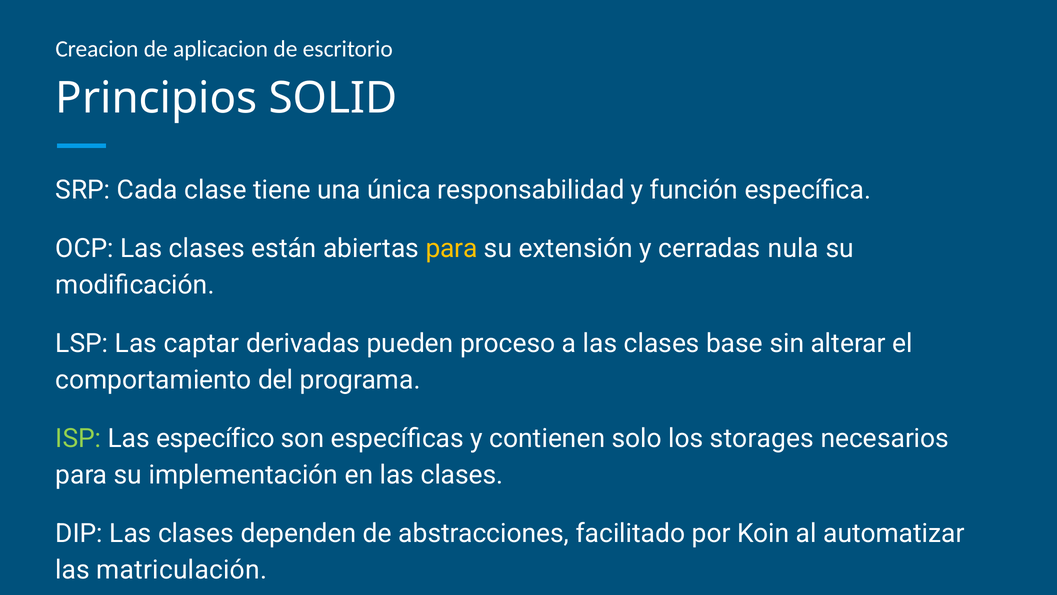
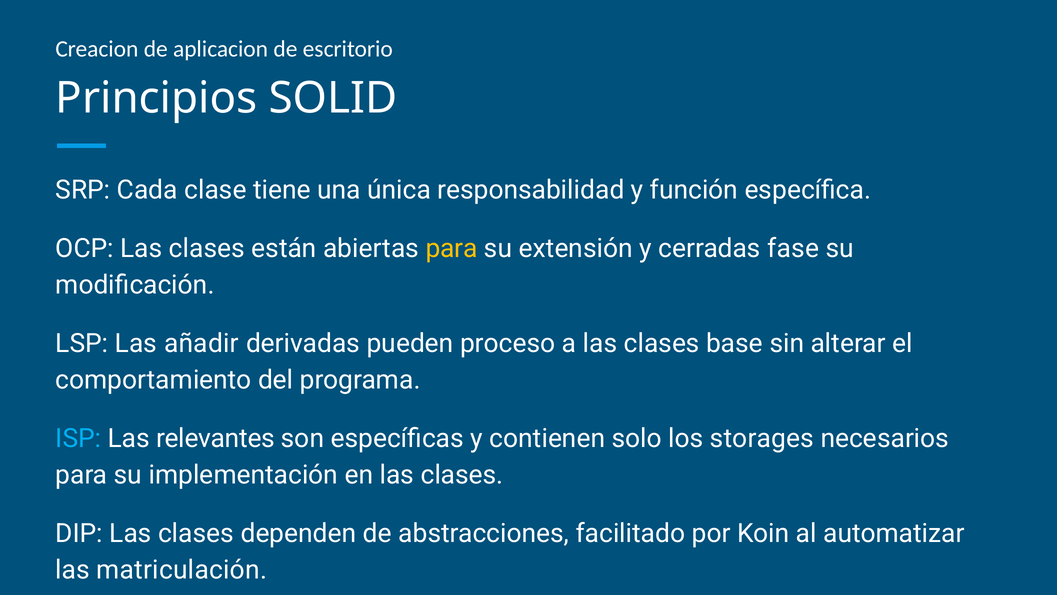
nula: nula -> fase
captar: captar -> añadir
ISP colour: light green -> light blue
específico: específico -> relevantes
